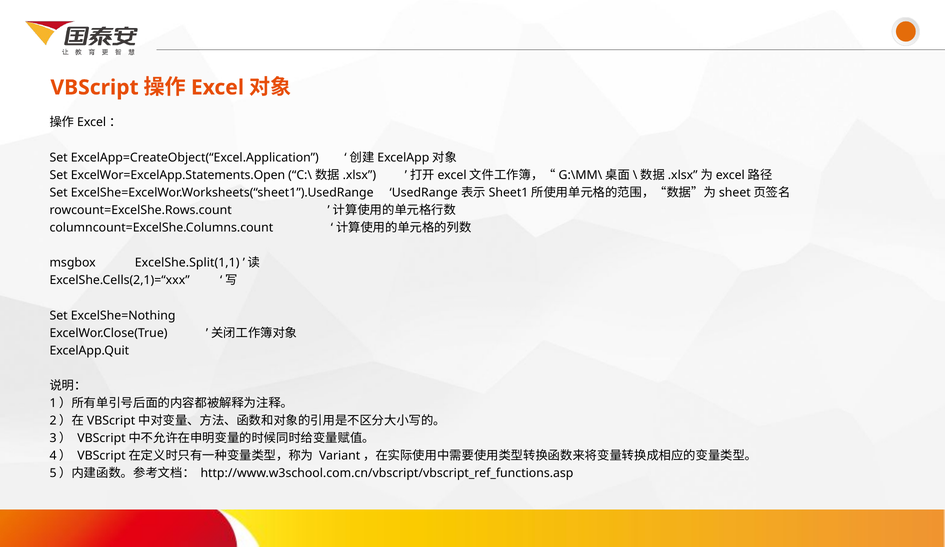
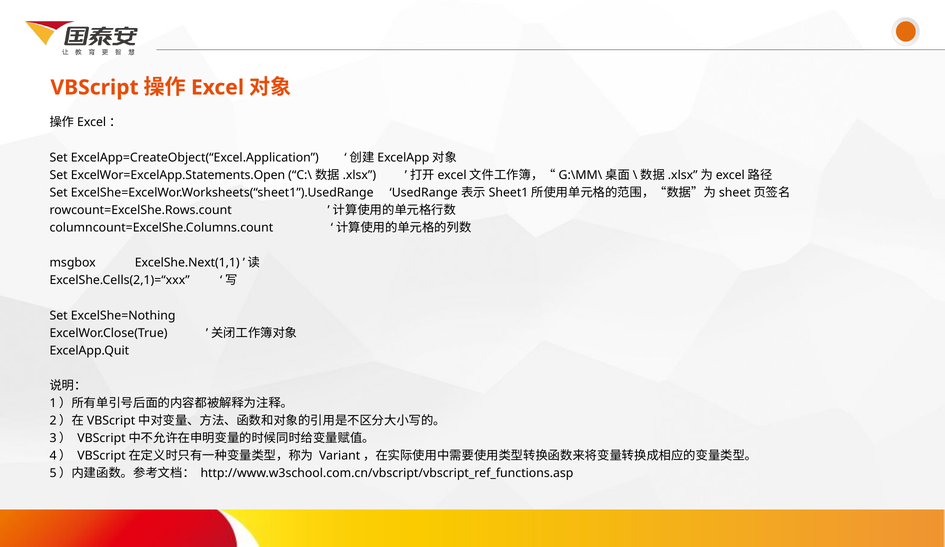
ExcelShe.Split(1,1: ExcelShe.Split(1,1 -> ExcelShe.Next(1,1
